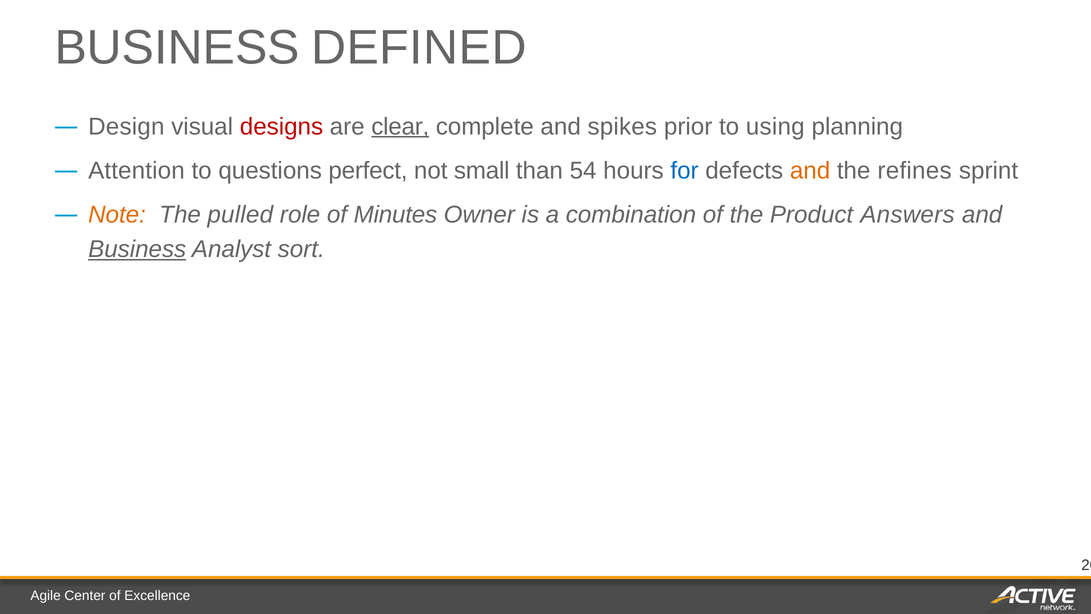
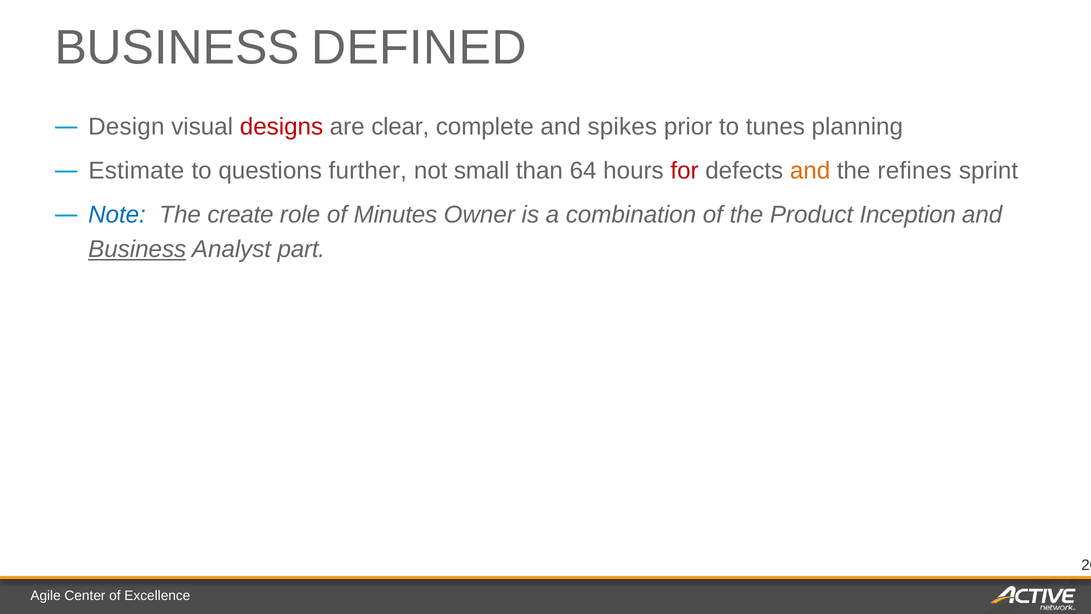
clear underline: present -> none
using: using -> tunes
Attention: Attention -> Estimate
perfect: perfect -> further
54: 54 -> 64
for colour: blue -> red
Note colour: orange -> blue
pulled: pulled -> create
Answers: Answers -> Inception
sort: sort -> part
